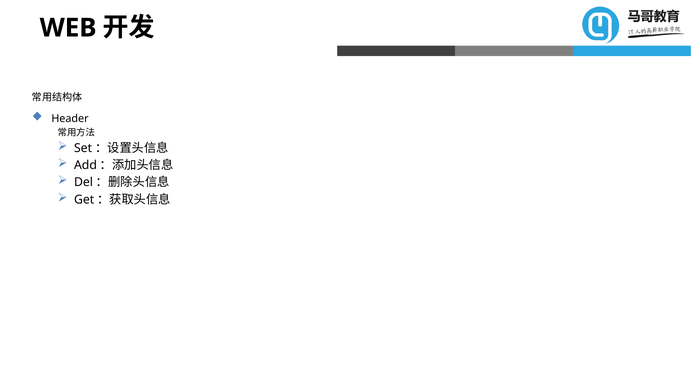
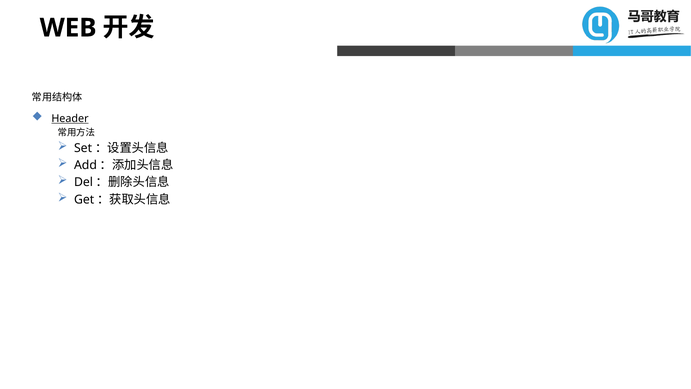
Header underline: none -> present
